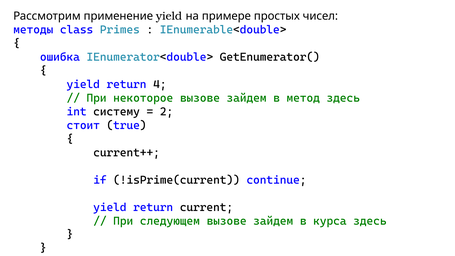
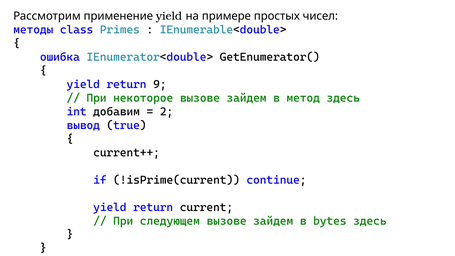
4: 4 -> 9
систему: систему -> добавим
стоит: стоит -> вывод
курса: курса -> bytes
